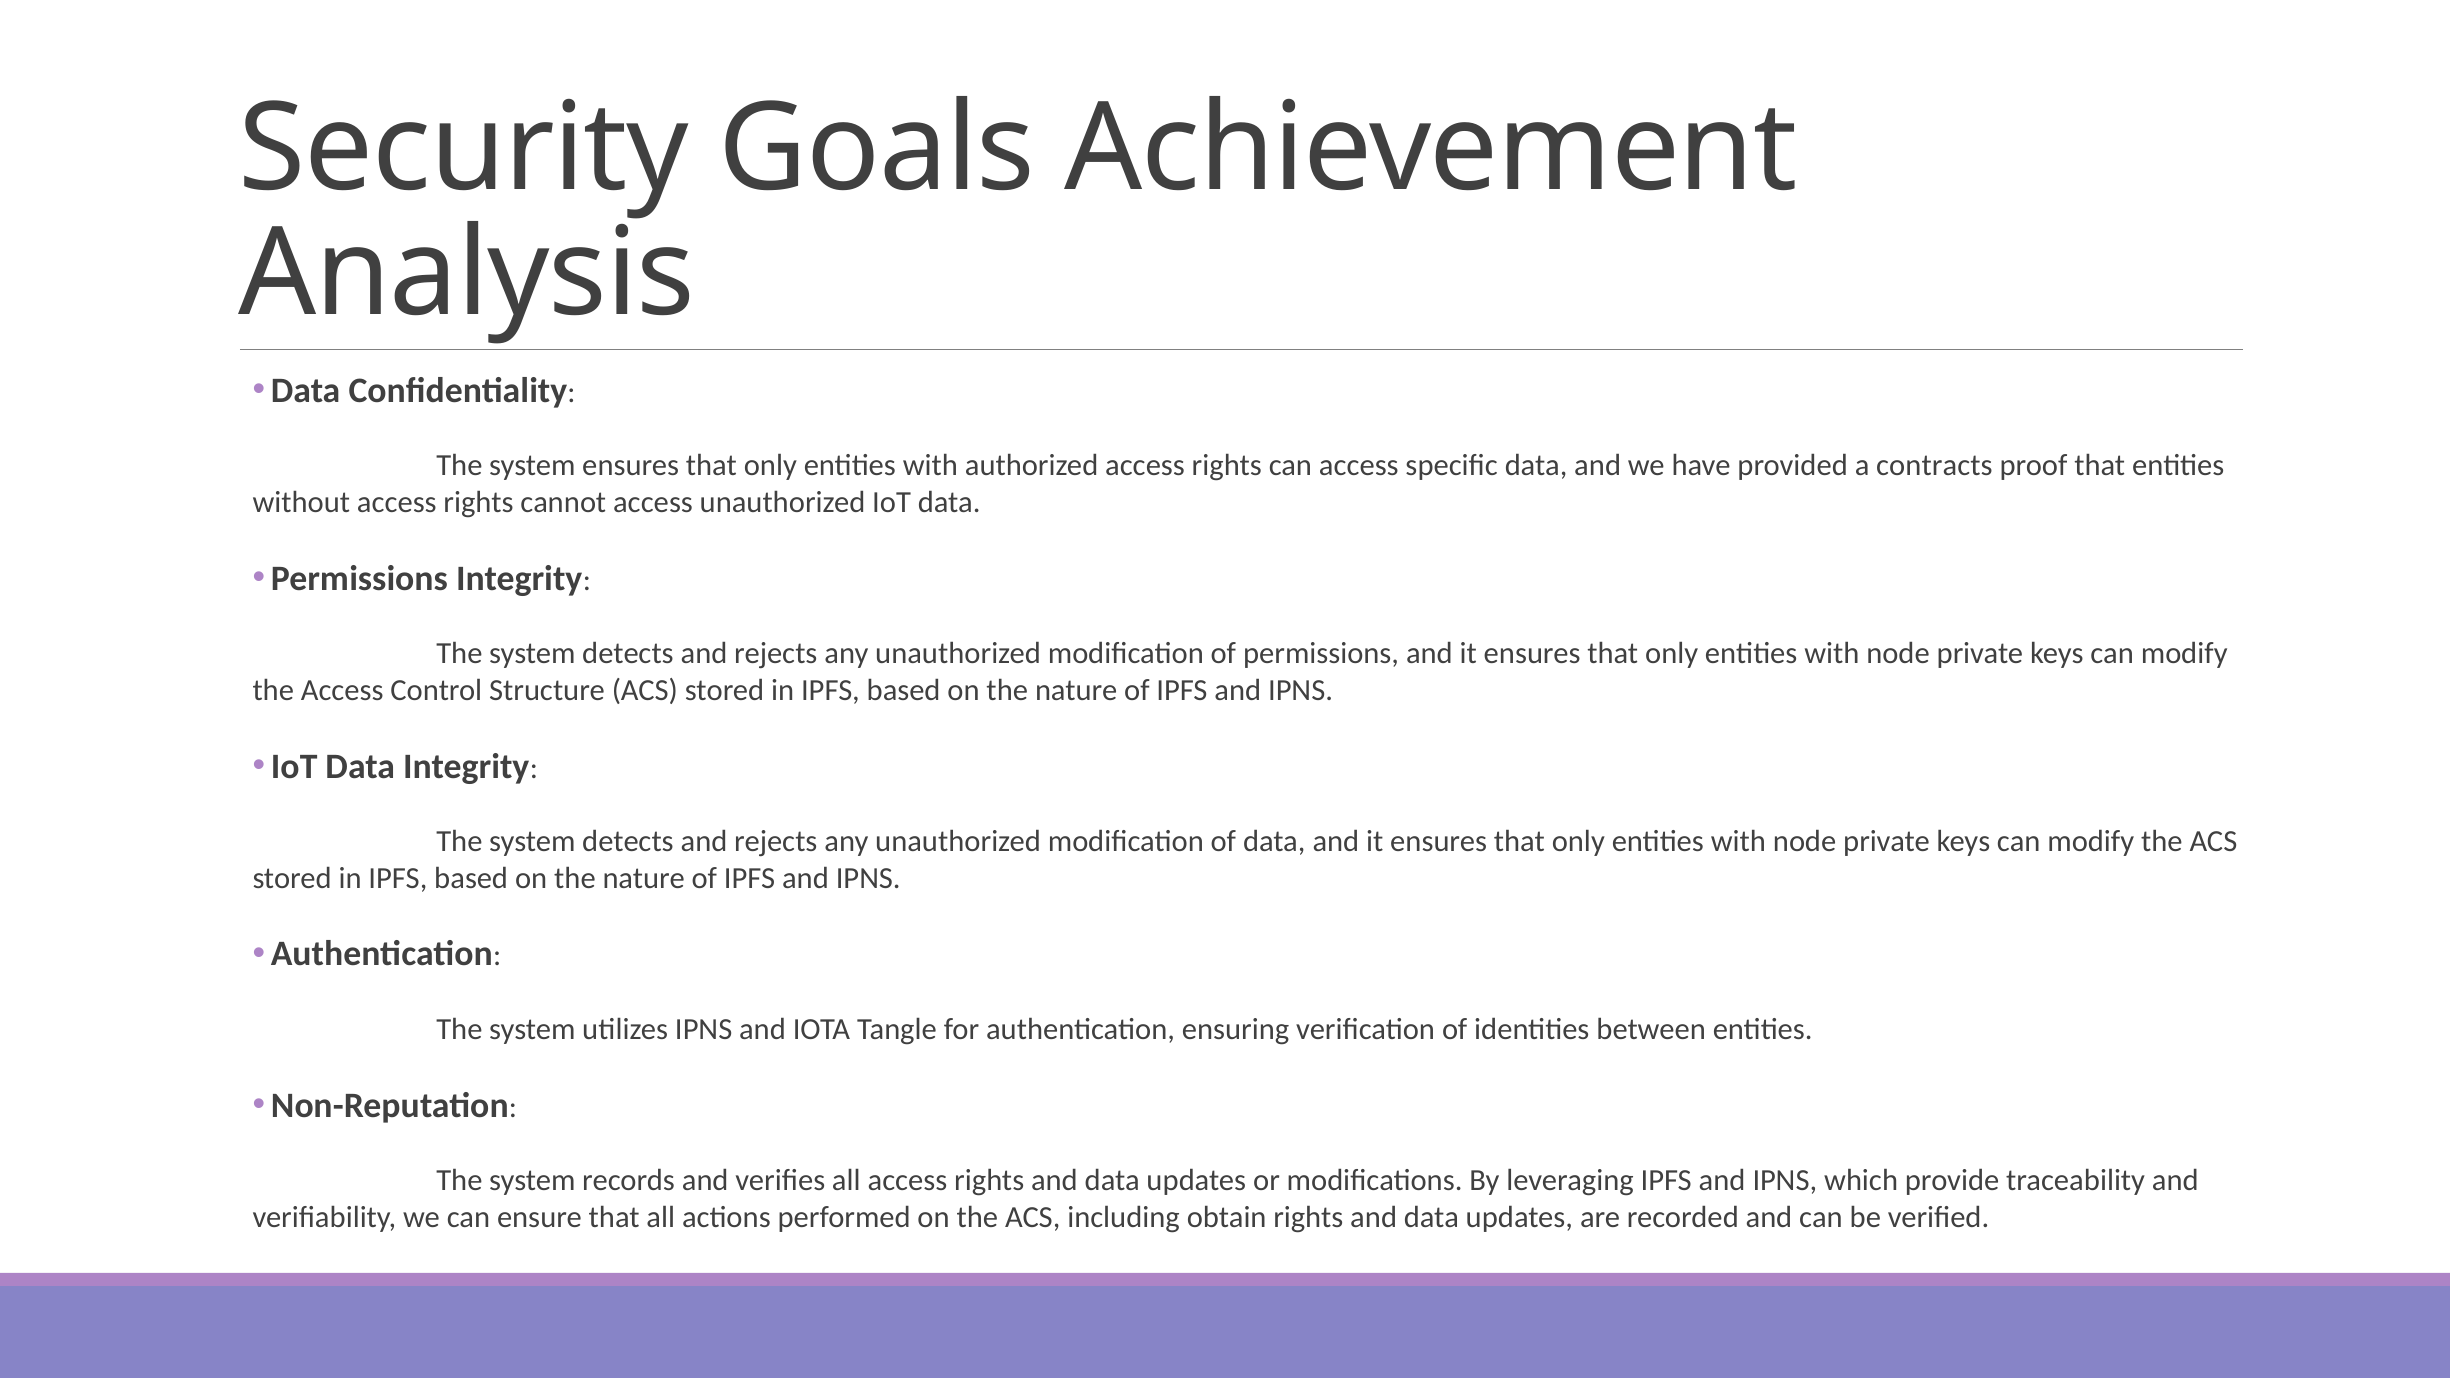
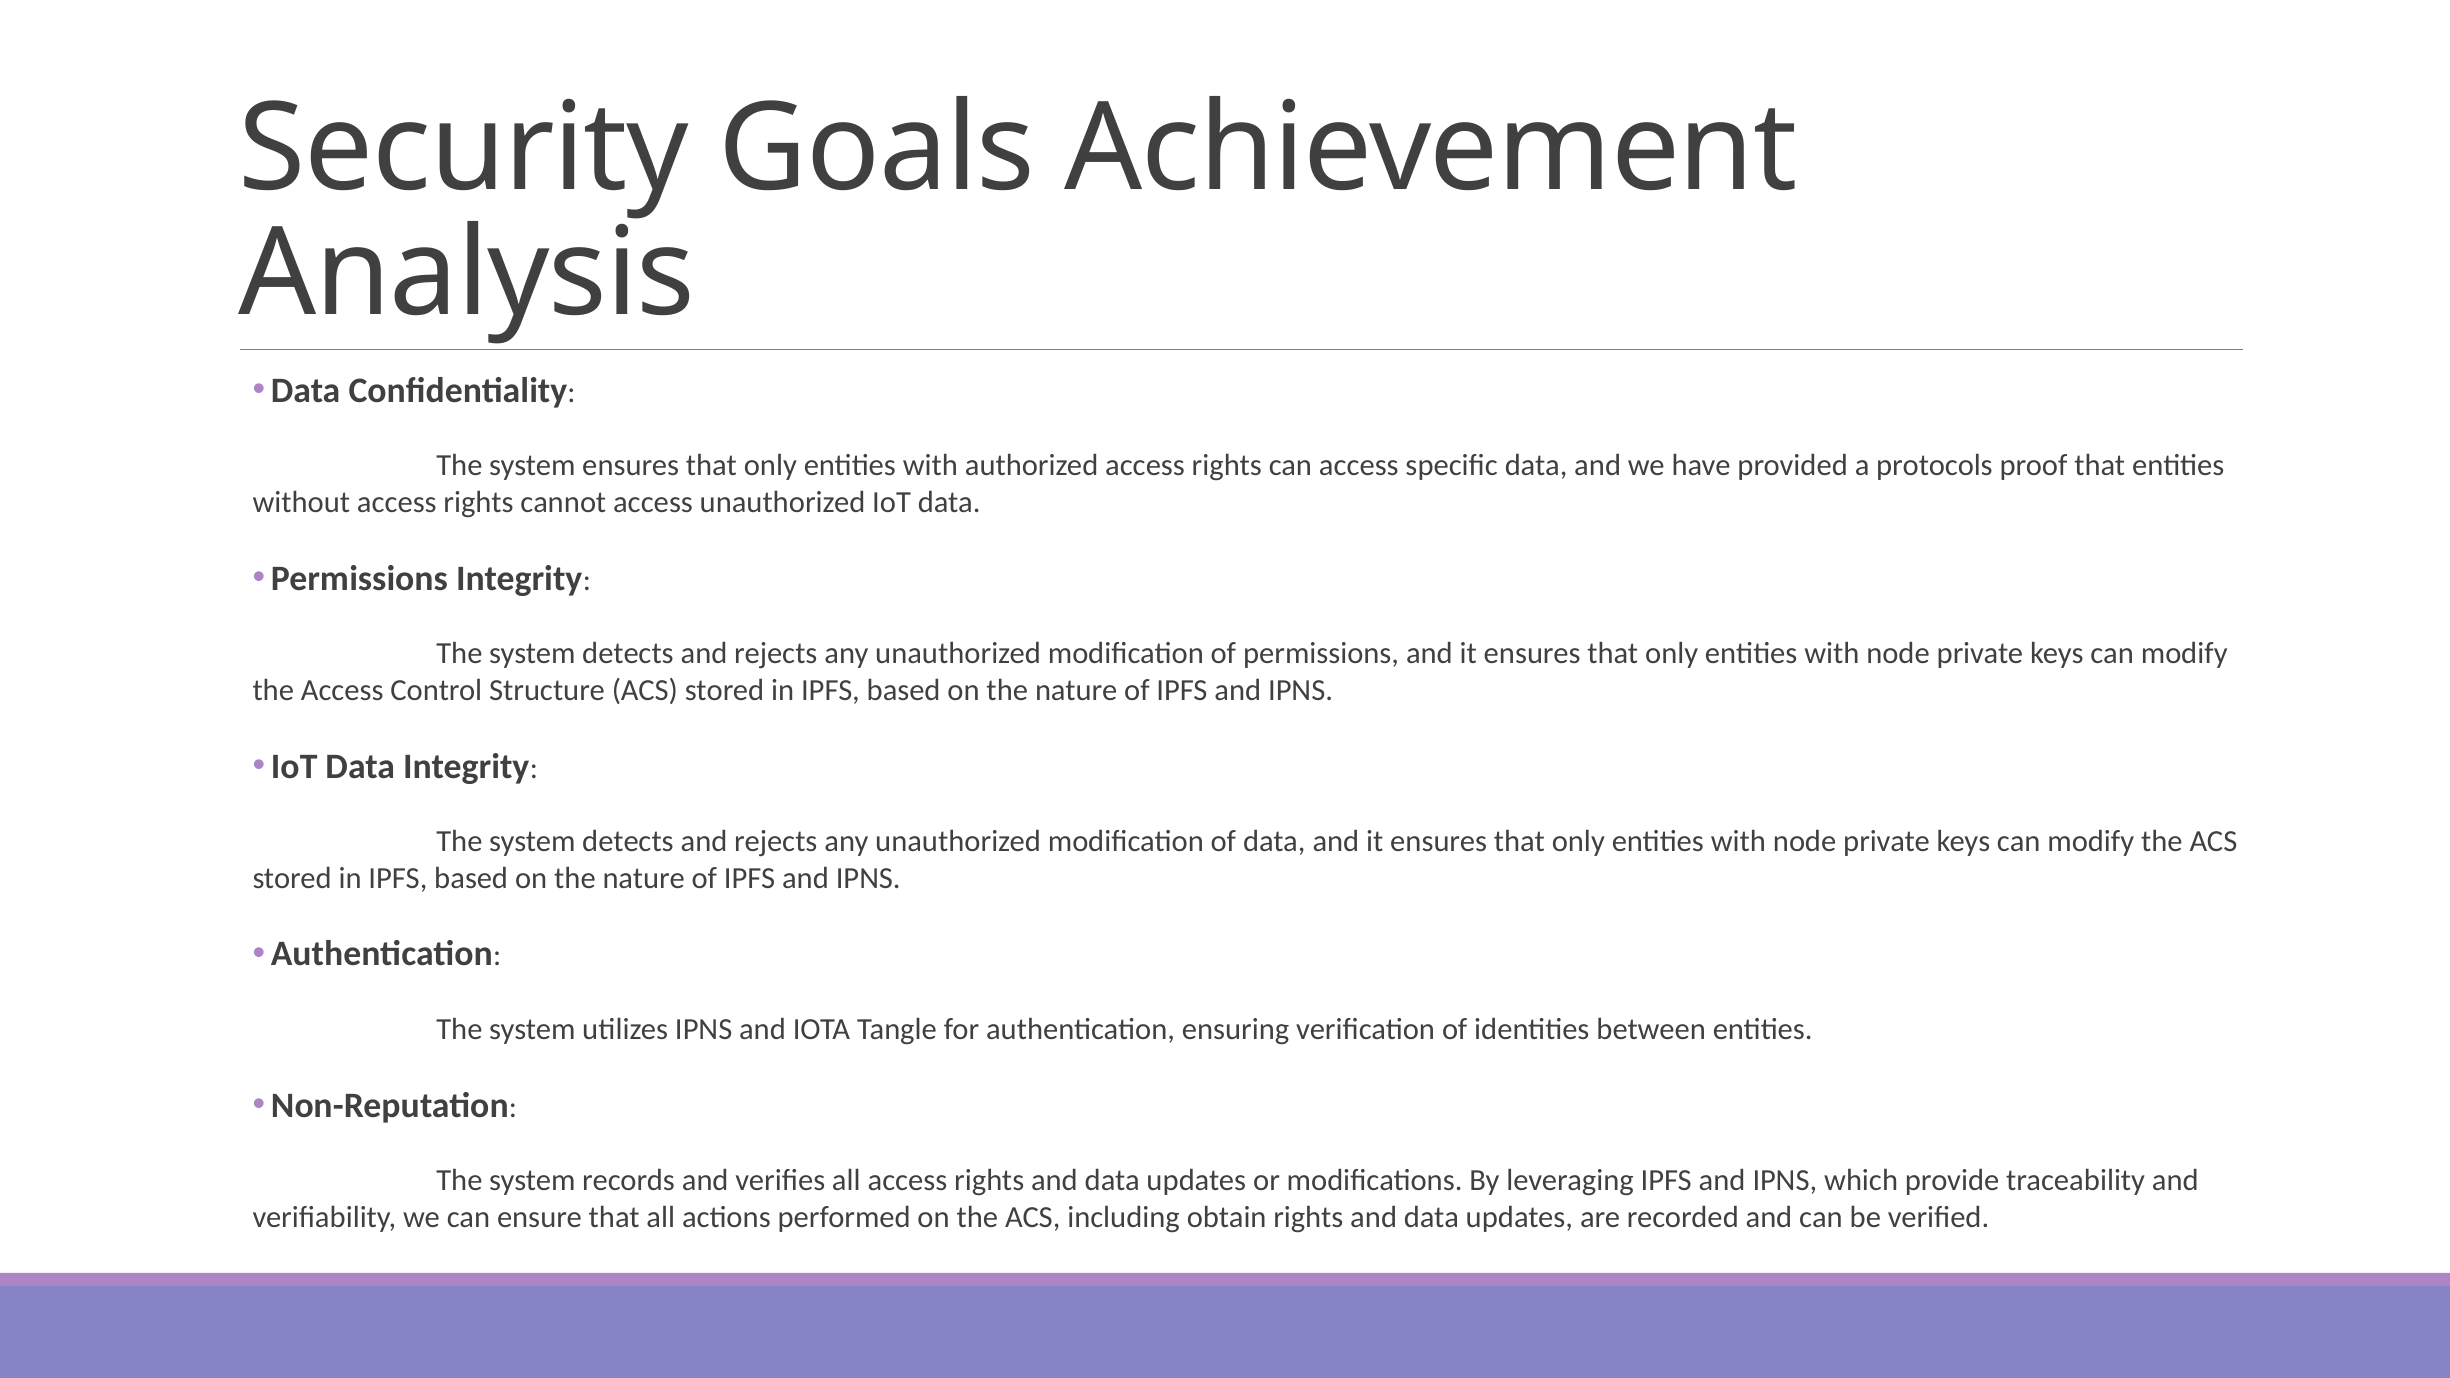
contracts: contracts -> protocols
